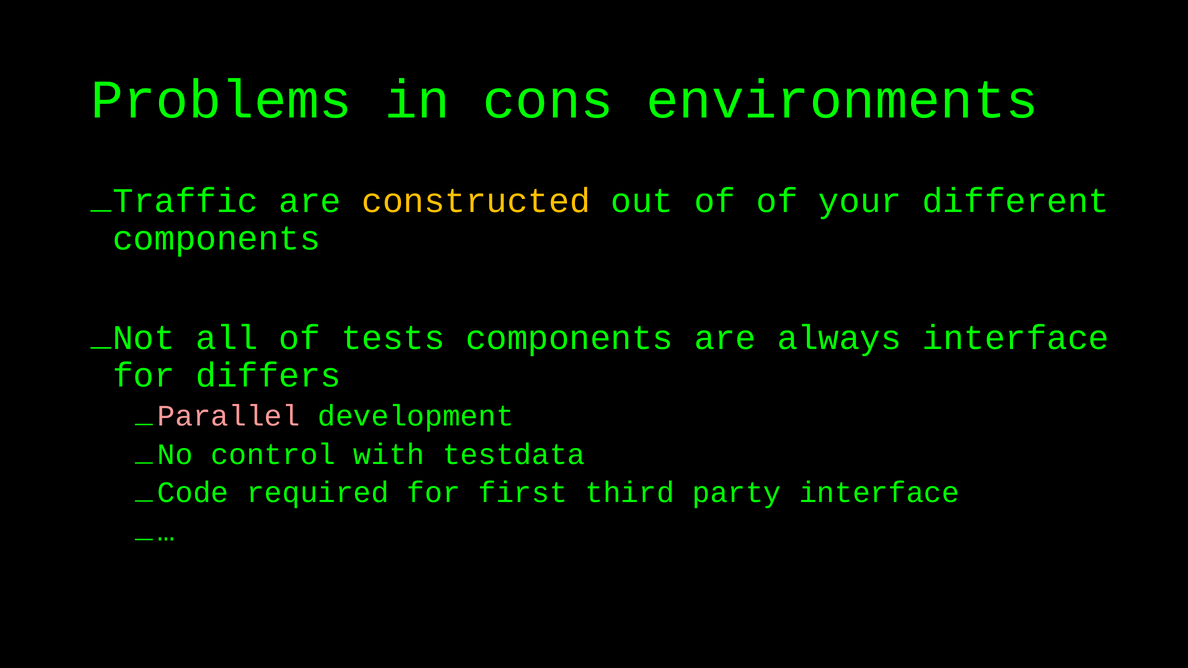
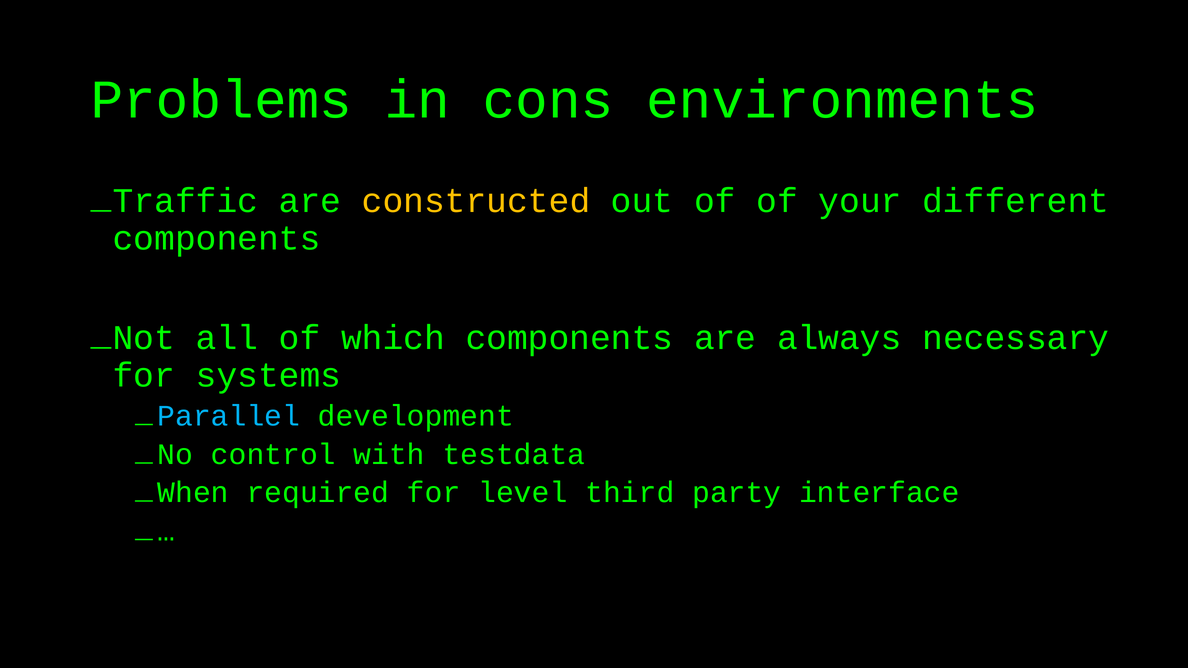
tests: tests -> which
always interface: interface -> necessary
differs: differs -> systems
Parallel colour: pink -> light blue
Code: Code -> When
first: first -> level
